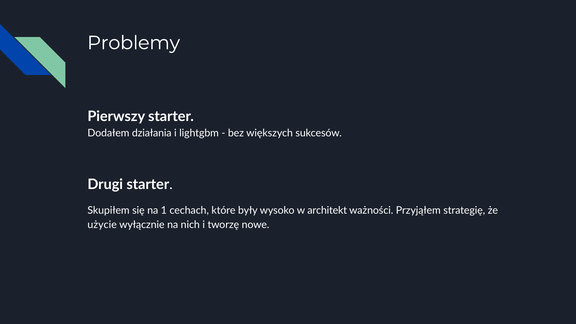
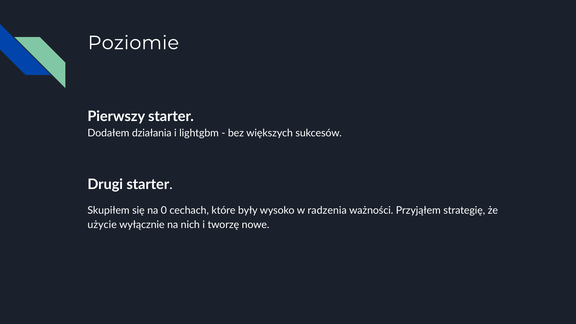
Problemy: Problemy -> Poziomie
1: 1 -> 0
architekt: architekt -> radzenia
